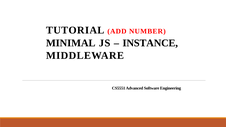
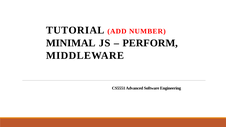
INSTANCE: INSTANCE -> PERFORM
